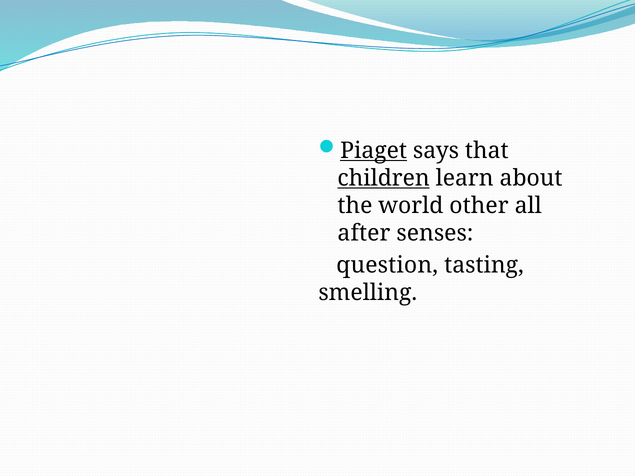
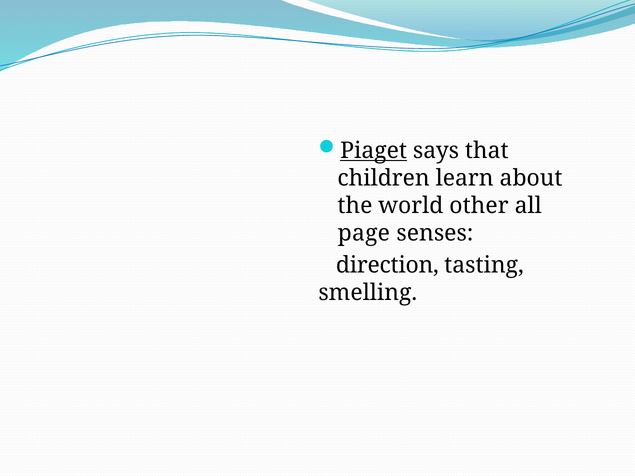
children underline: present -> none
after: after -> page
question: question -> direction
